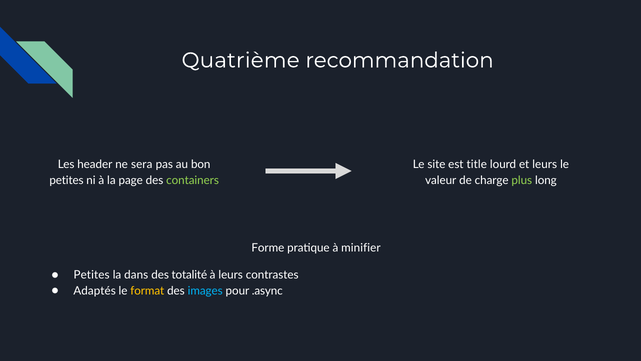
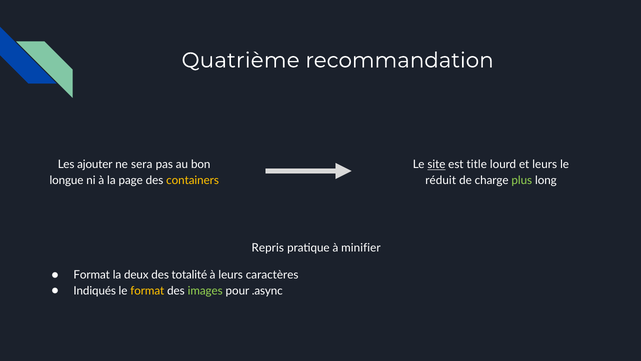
header: header -> ajouter
site underline: none -> present
petites at (67, 180): petites -> longue
containers colour: light green -> yellow
valeur: valeur -> réduit
Forme: Forme -> Repris
Petites at (92, 274): Petites -> Format
dans: dans -> deux
contrastes: contrastes -> caractères
Adaptés: Adaptés -> Indiqués
images colour: light blue -> light green
